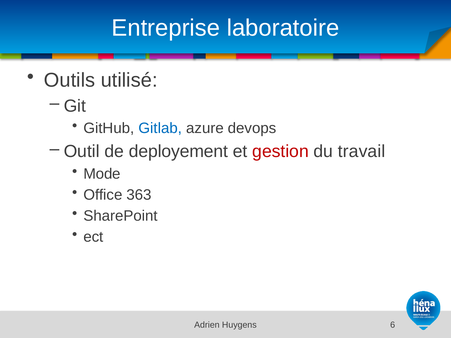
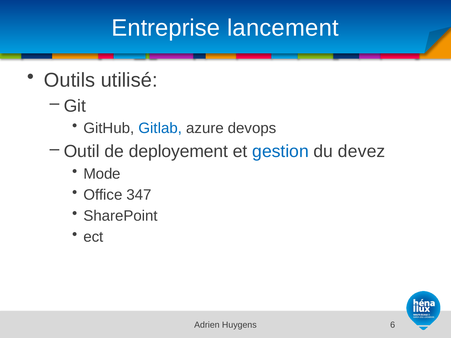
laboratoire: laboratoire -> lancement
gestion colour: red -> blue
travail: travail -> devez
363: 363 -> 347
